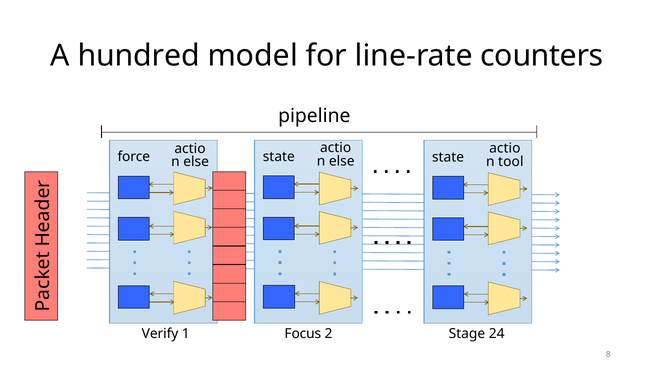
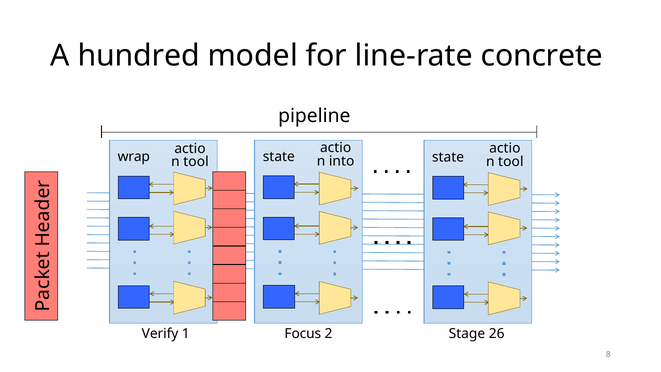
counters: counters -> concrete
force: force -> wrap
else at (342, 161): else -> into
else at (196, 162): else -> tool
24: 24 -> 26
